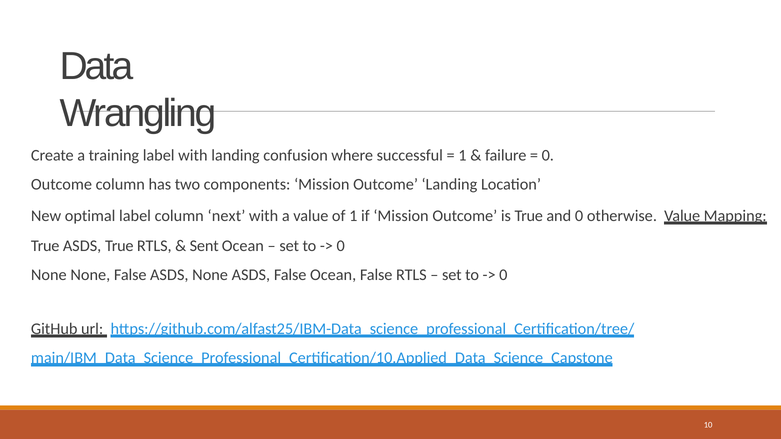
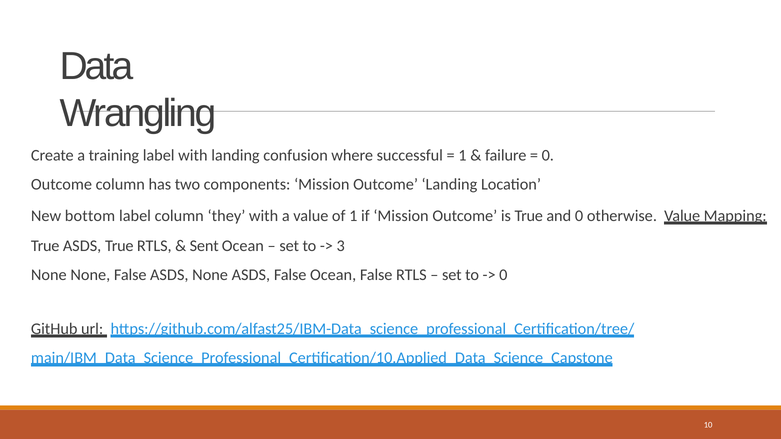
optimal: optimal -> bottom
next: next -> they
0 at (341, 246): 0 -> 3
